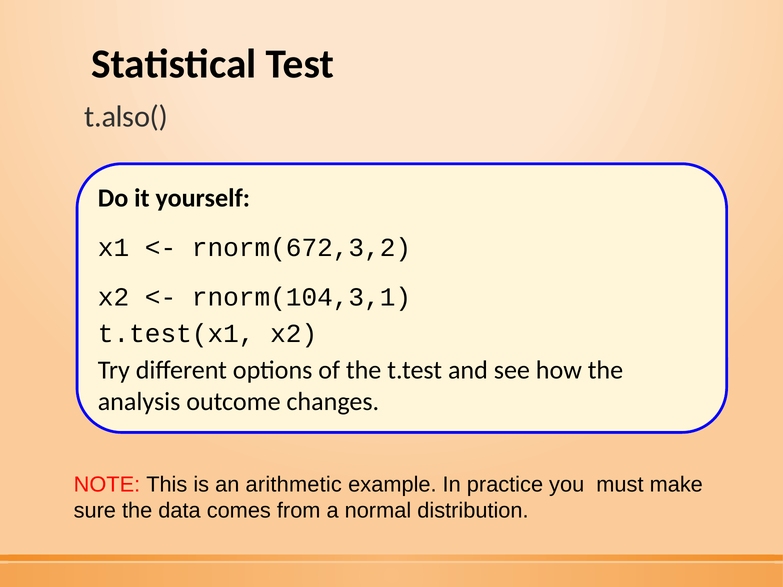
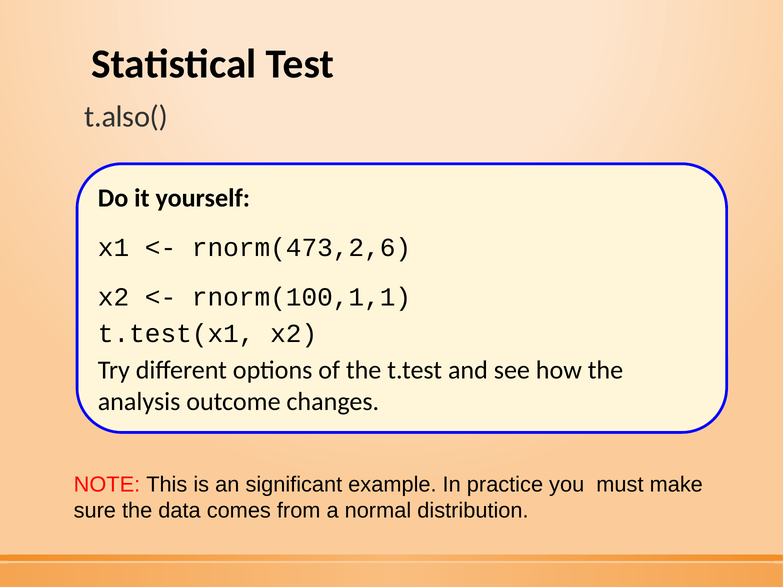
rnorm(672,3,2: rnorm(672,3,2 -> rnorm(473,2,6
rnorm(104,3,1: rnorm(104,3,1 -> rnorm(100,1,1
arithmetic: arithmetic -> significant
